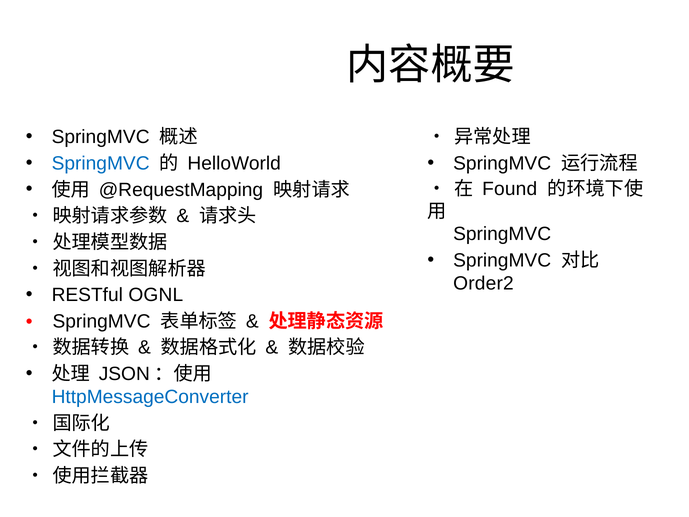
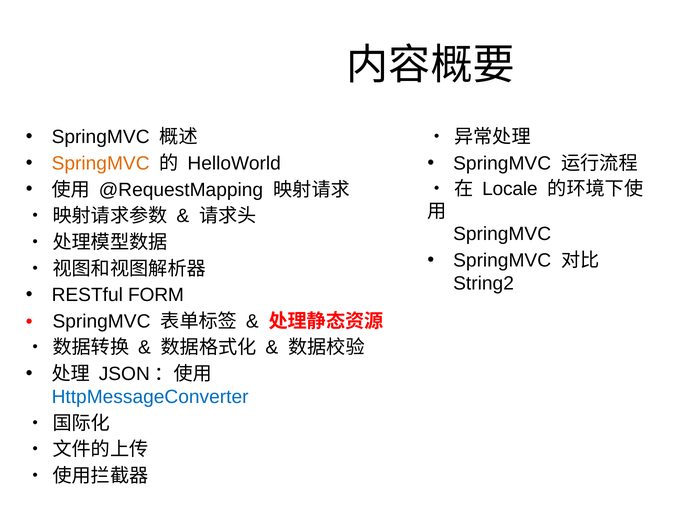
SpringMVC at (101, 163) colour: blue -> orange
Found: Found -> Locale
Order2: Order2 -> String2
OGNL: OGNL -> FORM
